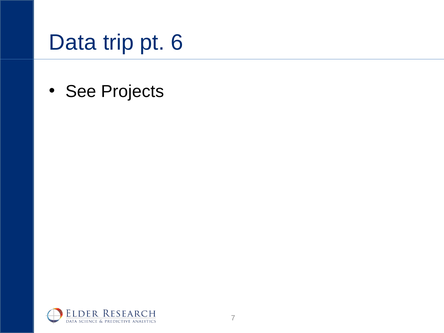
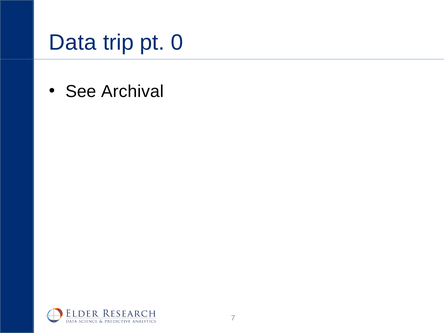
6: 6 -> 0
Projects: Projects -> Archival
